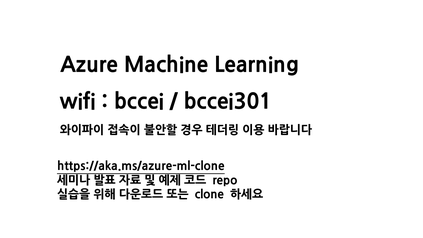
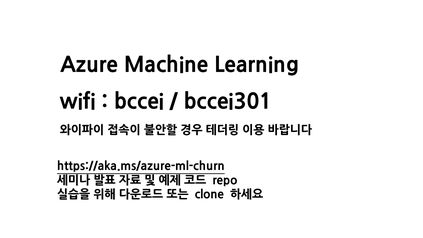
https://aka.ms/azure-ml-clone: https://aka.ms/azure-ml-clone -> https://aka.ms/azure-ml-churn
